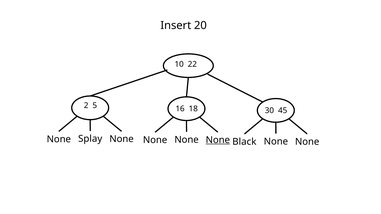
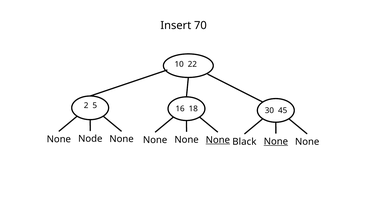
20: 20 -> 70
Splay: Splay -> Node
None at (276, 142) underline: none -> present
